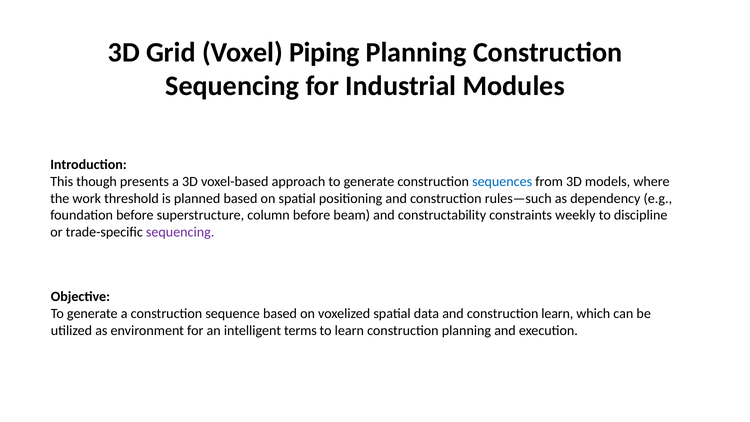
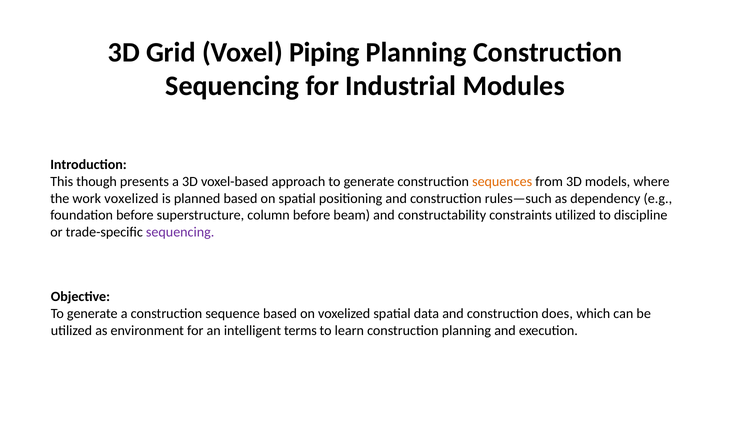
sequences colour: blue -> orange
work threshold: threshold -> voxelized
constraints weekly: weekly -> utilized
construction learn: learn -> does
